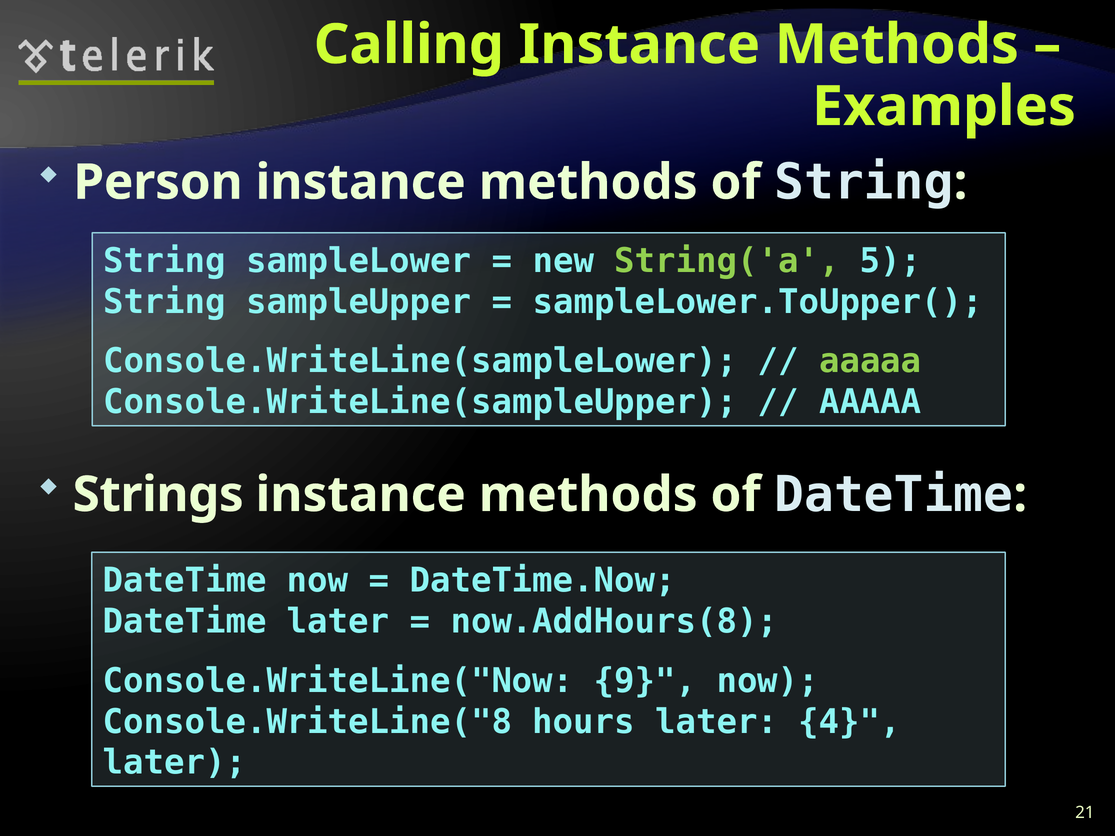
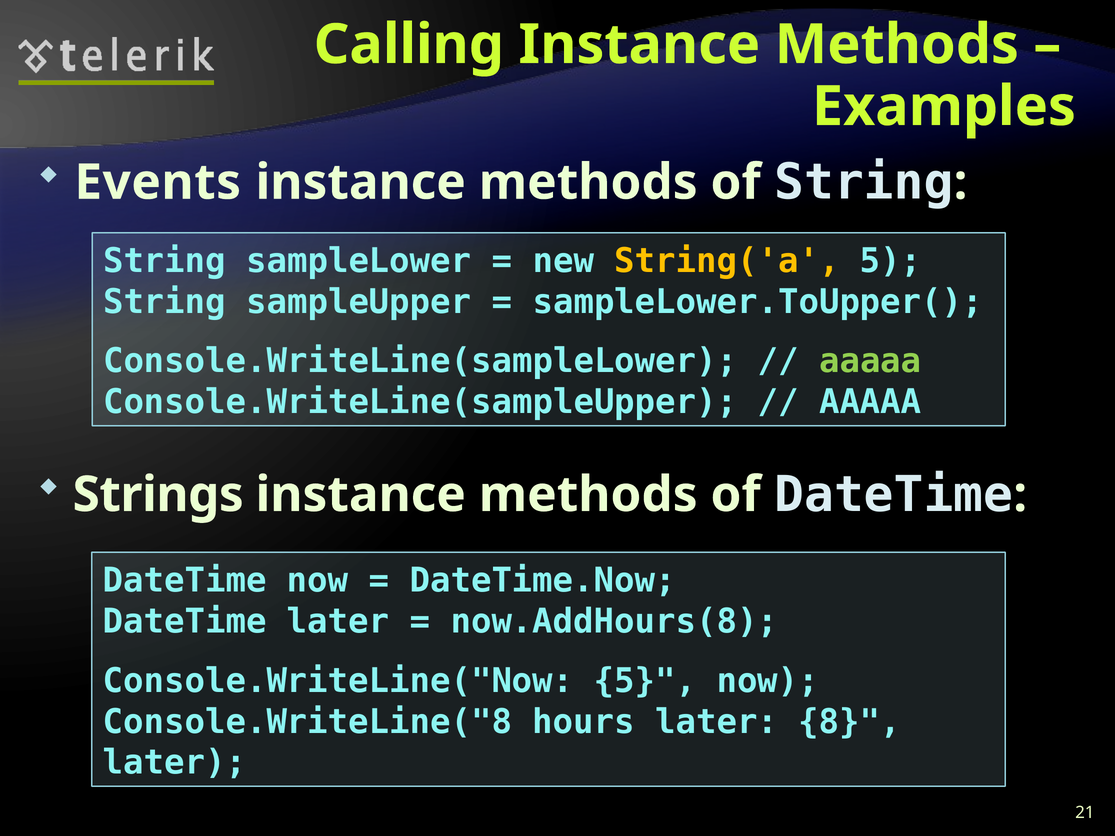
Person: Person -> Events
String('a colour: light green -> yellow
Console.WriteLine("Now 9: 9 -> 5
4: 4 -> 8
